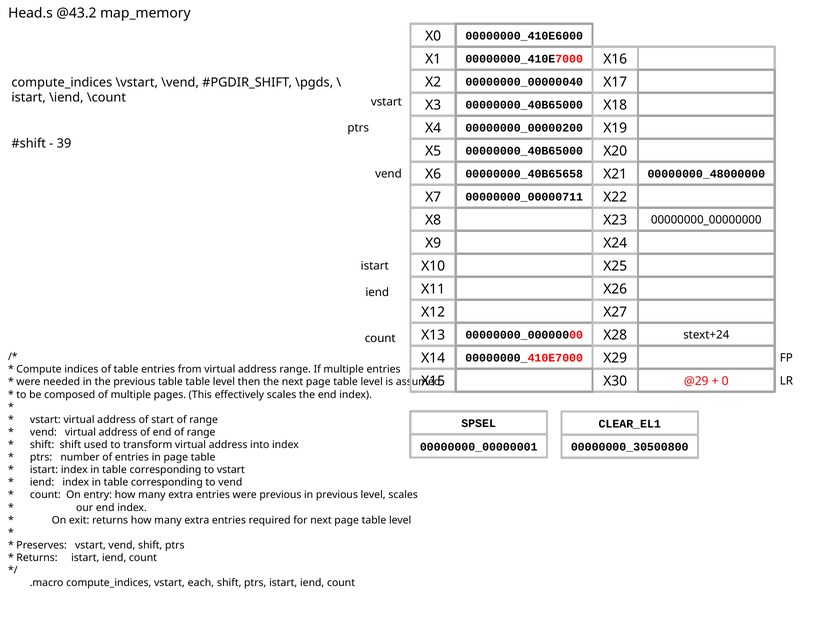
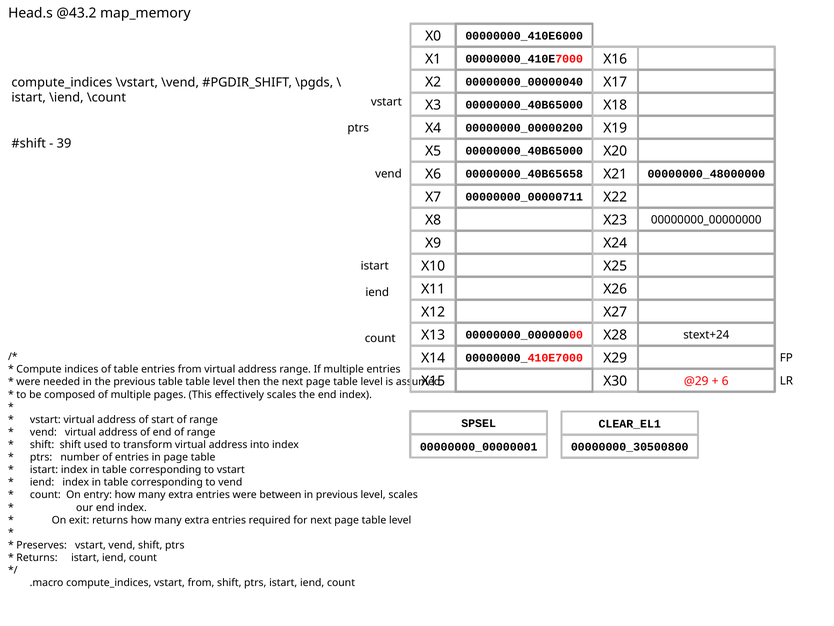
0: 0 -> 6
were previous: previous -> between
vstart each: each -> from
